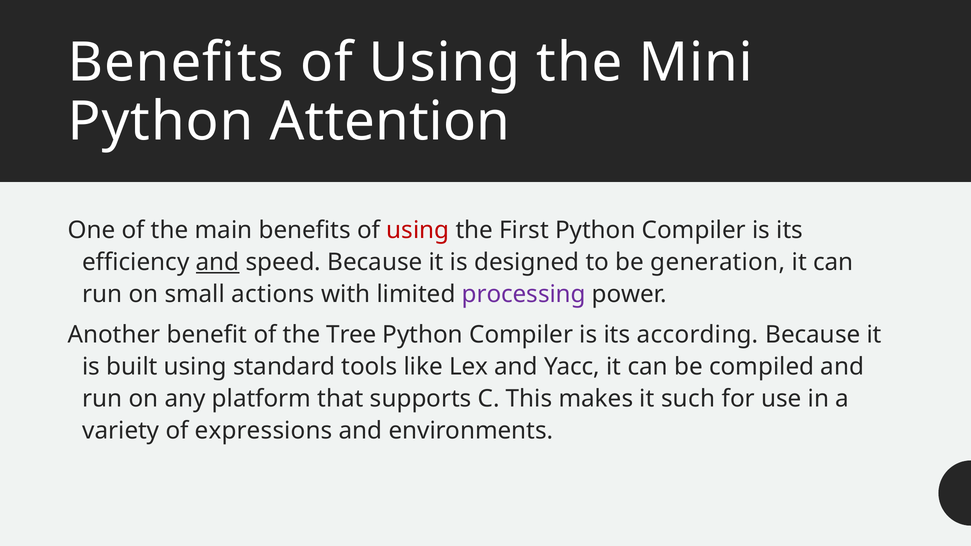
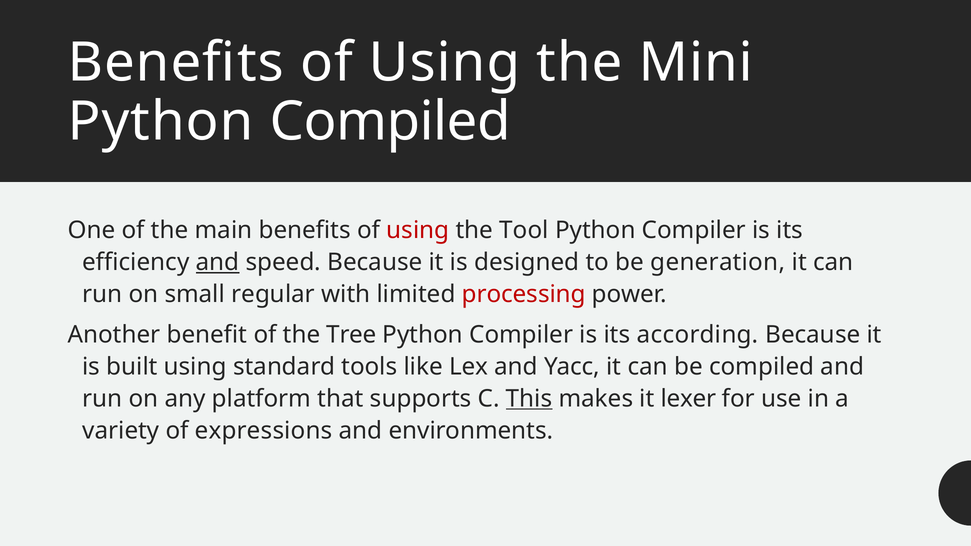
Python Attention: Attention -> Compiled
First: First -> Tool
actions: actions -> regular
processing colour: purple -> red
This underline: none -> present
such: such -> lexer
